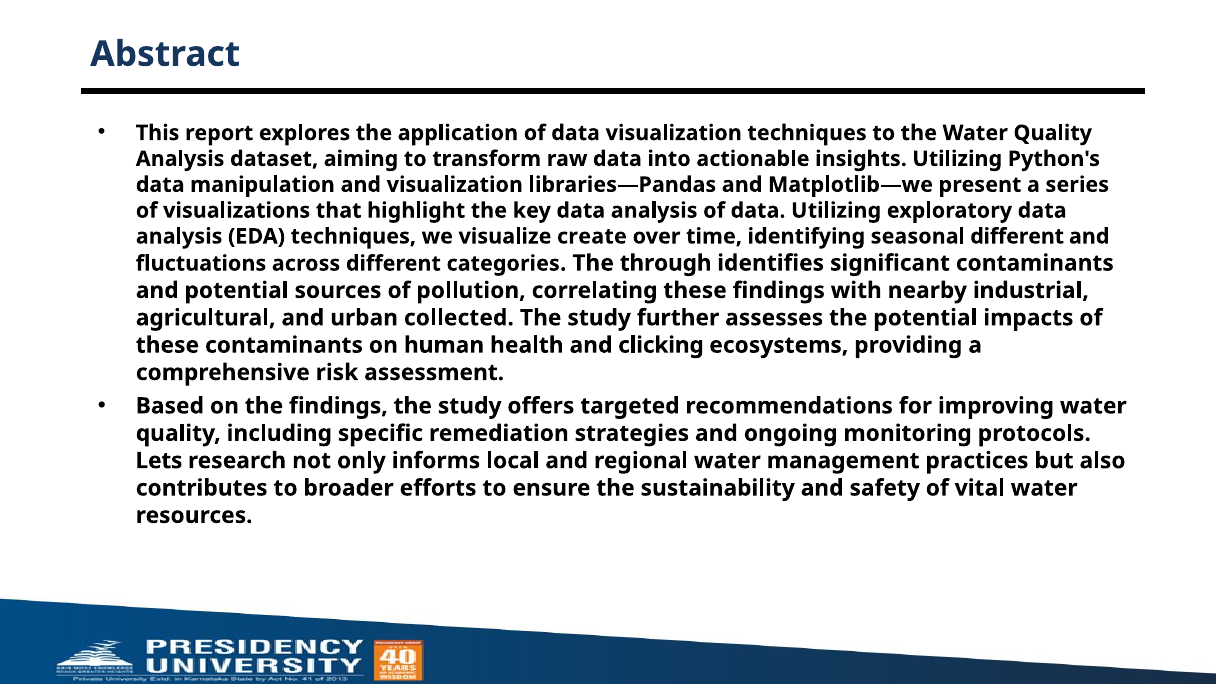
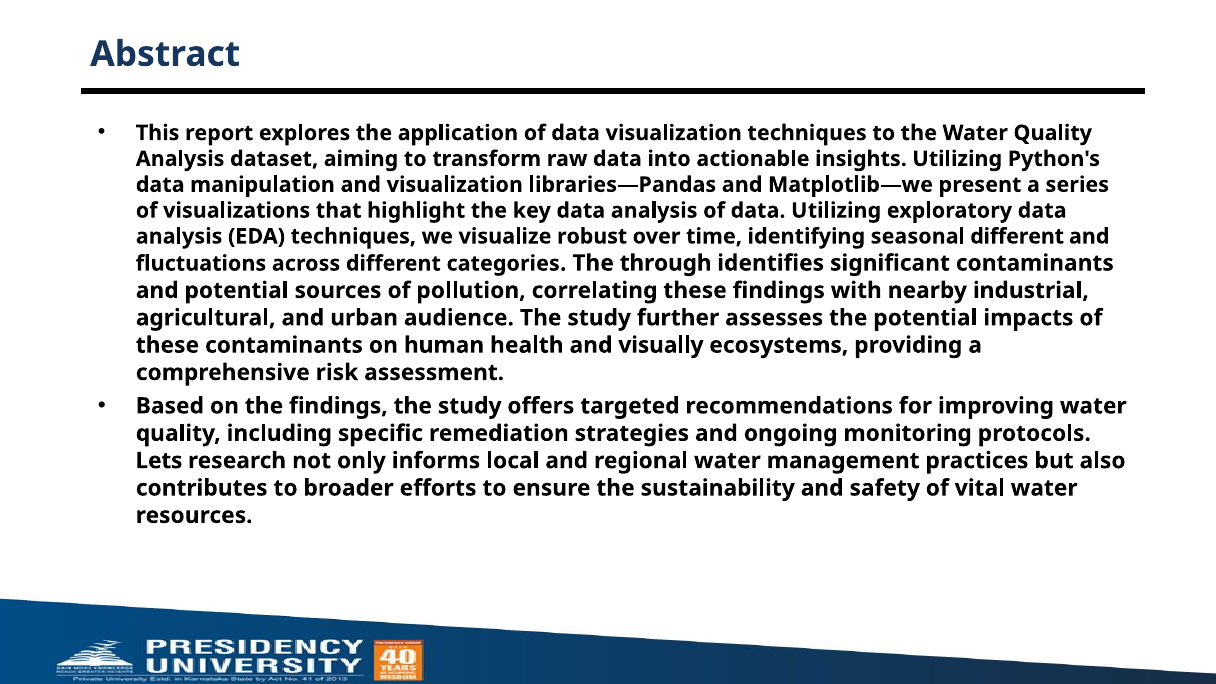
create: create -> robust
collected: collected -> audience
clicking: clicking -> visually
